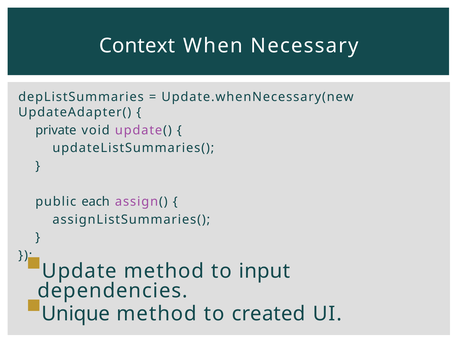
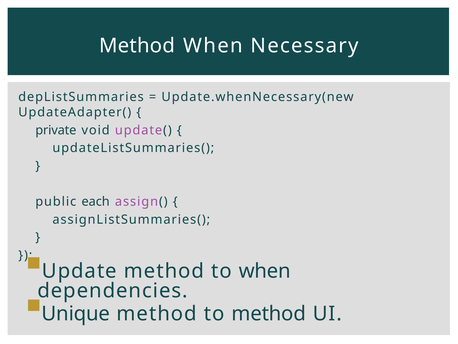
Context at (137, 46): Context -> Method
to input: input -> when
to created: created -> method
